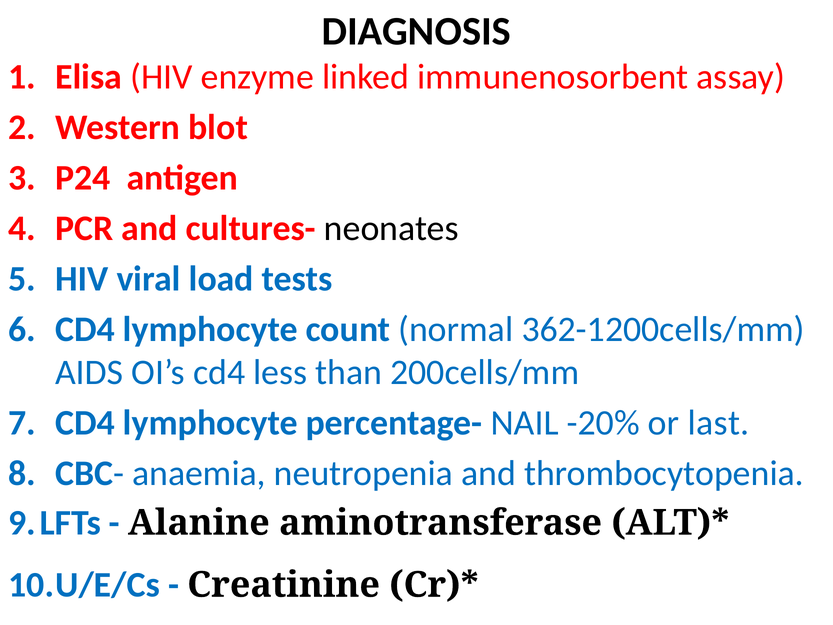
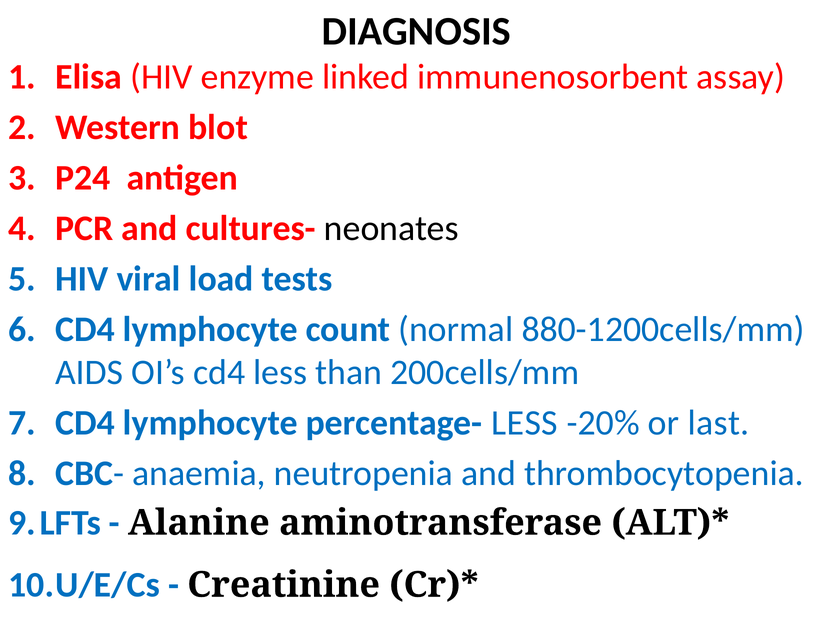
362-1200cells/mm: 362-1200cells/mm -> 880-1200cells/mm
percentage- NAIL: NAIL -> LESS
